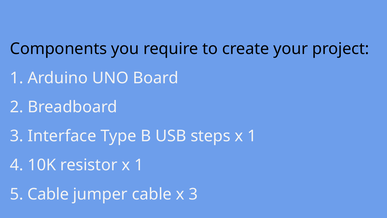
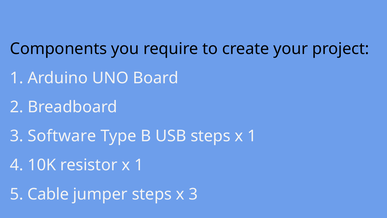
Interface: Interface -> Software
jumper cable: cable -> steps
